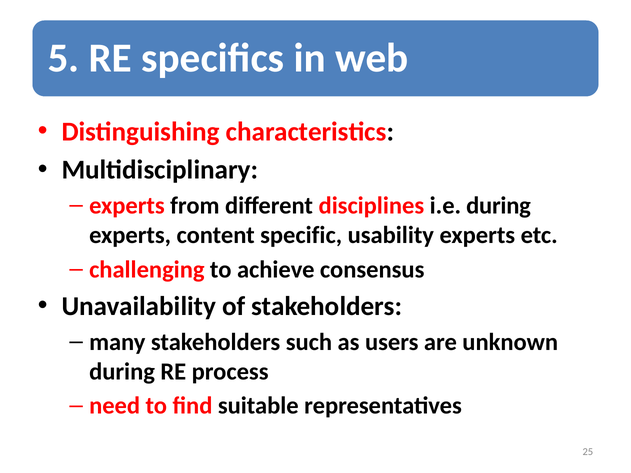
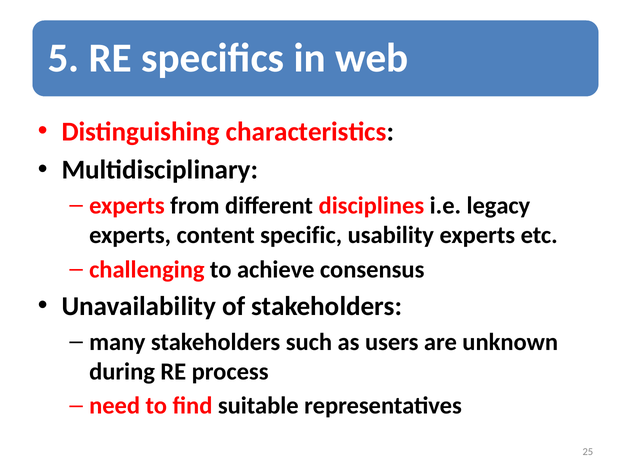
i.e during: during -> legacy
